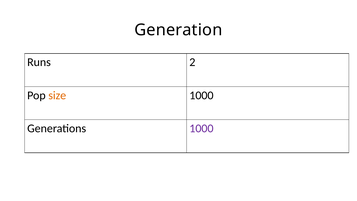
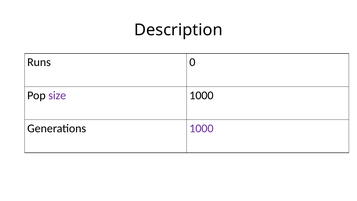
Generation: Generation -> Description
2: 2 -> 0
size colour: orange -> purple
